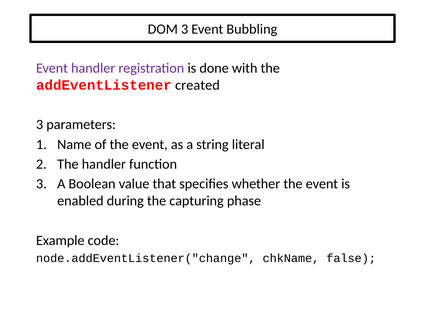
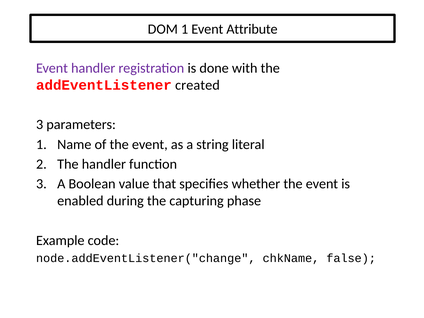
DOM 3: 3 -> 1
Bubbling: Bubbling -> Attribute
